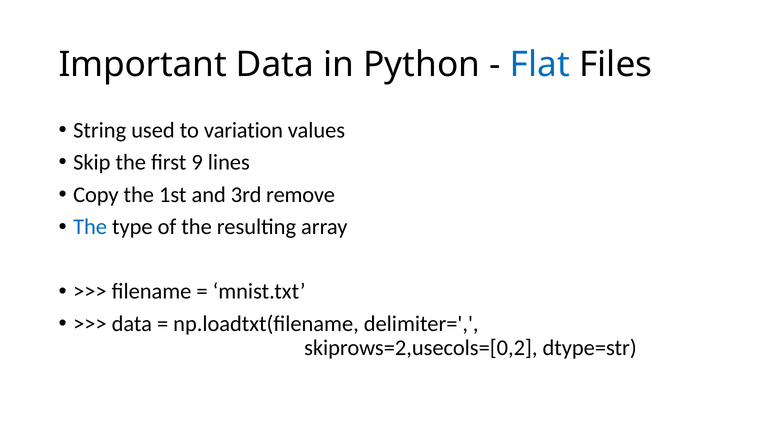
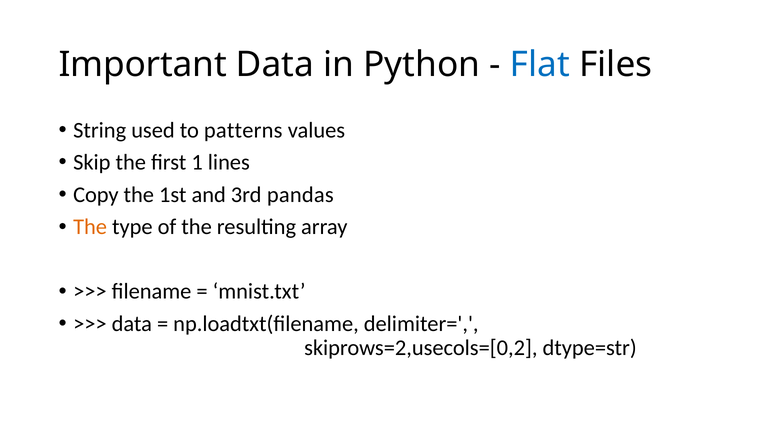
variation: variation -> patterns
9: 9 -> 1
remove: remove -> pandas
The at (90, 227) colour: blue -> orange
